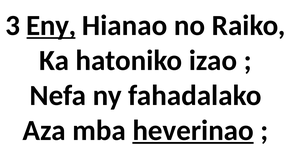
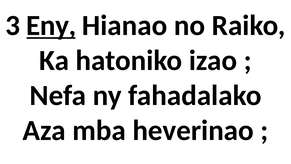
heverinao underline: present -> none
